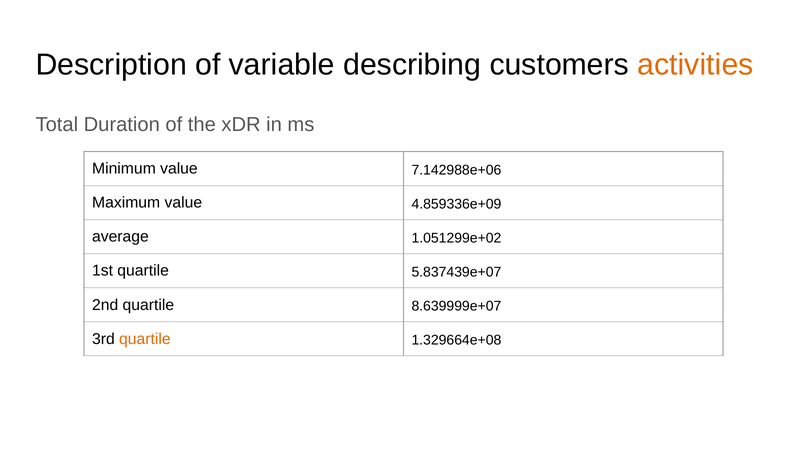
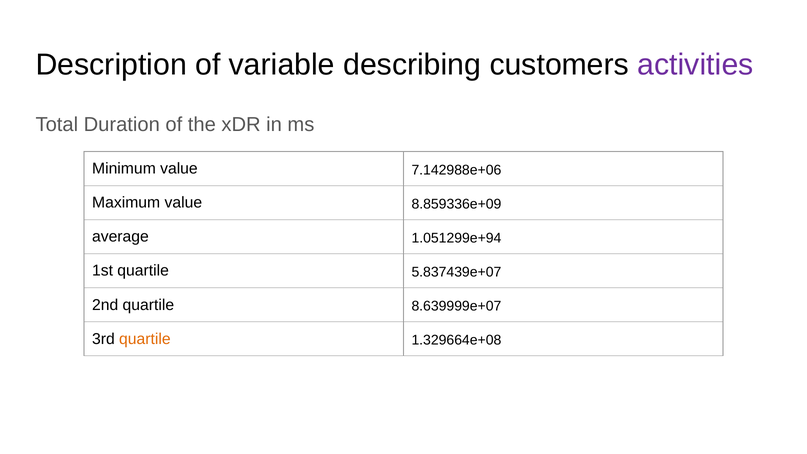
activities colour: orange -> purple
4.859336e+09: 4.859336e+09 -> 8.859336e+09
1.051299e+02: 1.051299e+02 -> 1.051299e+94
